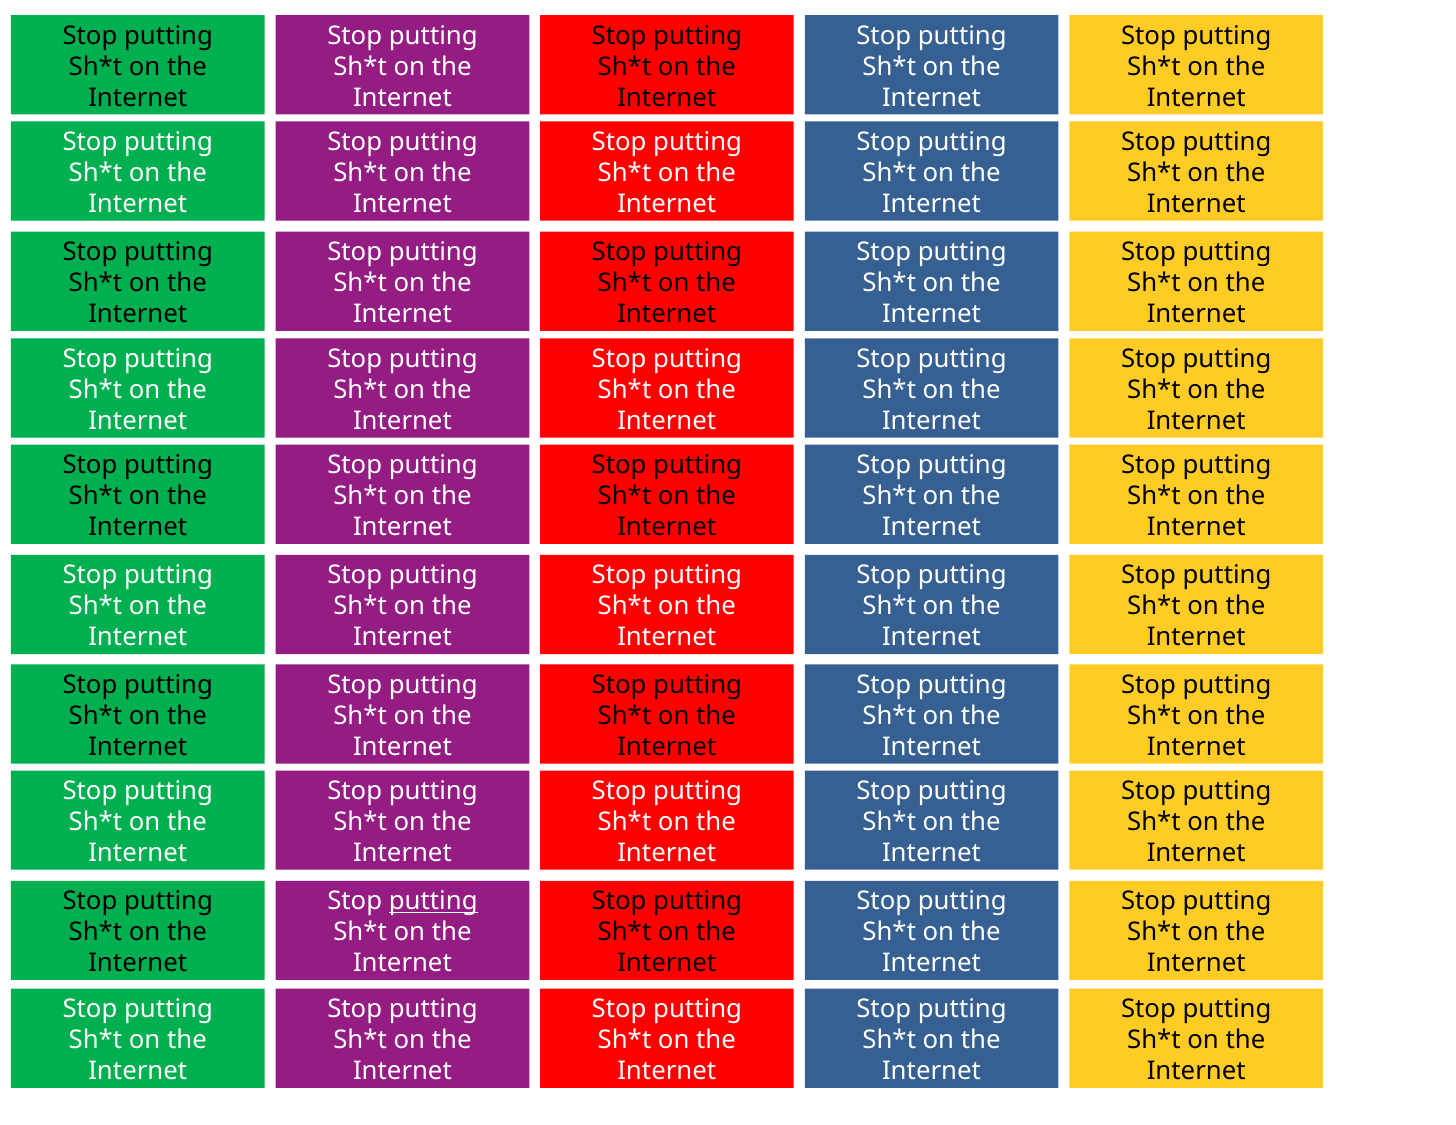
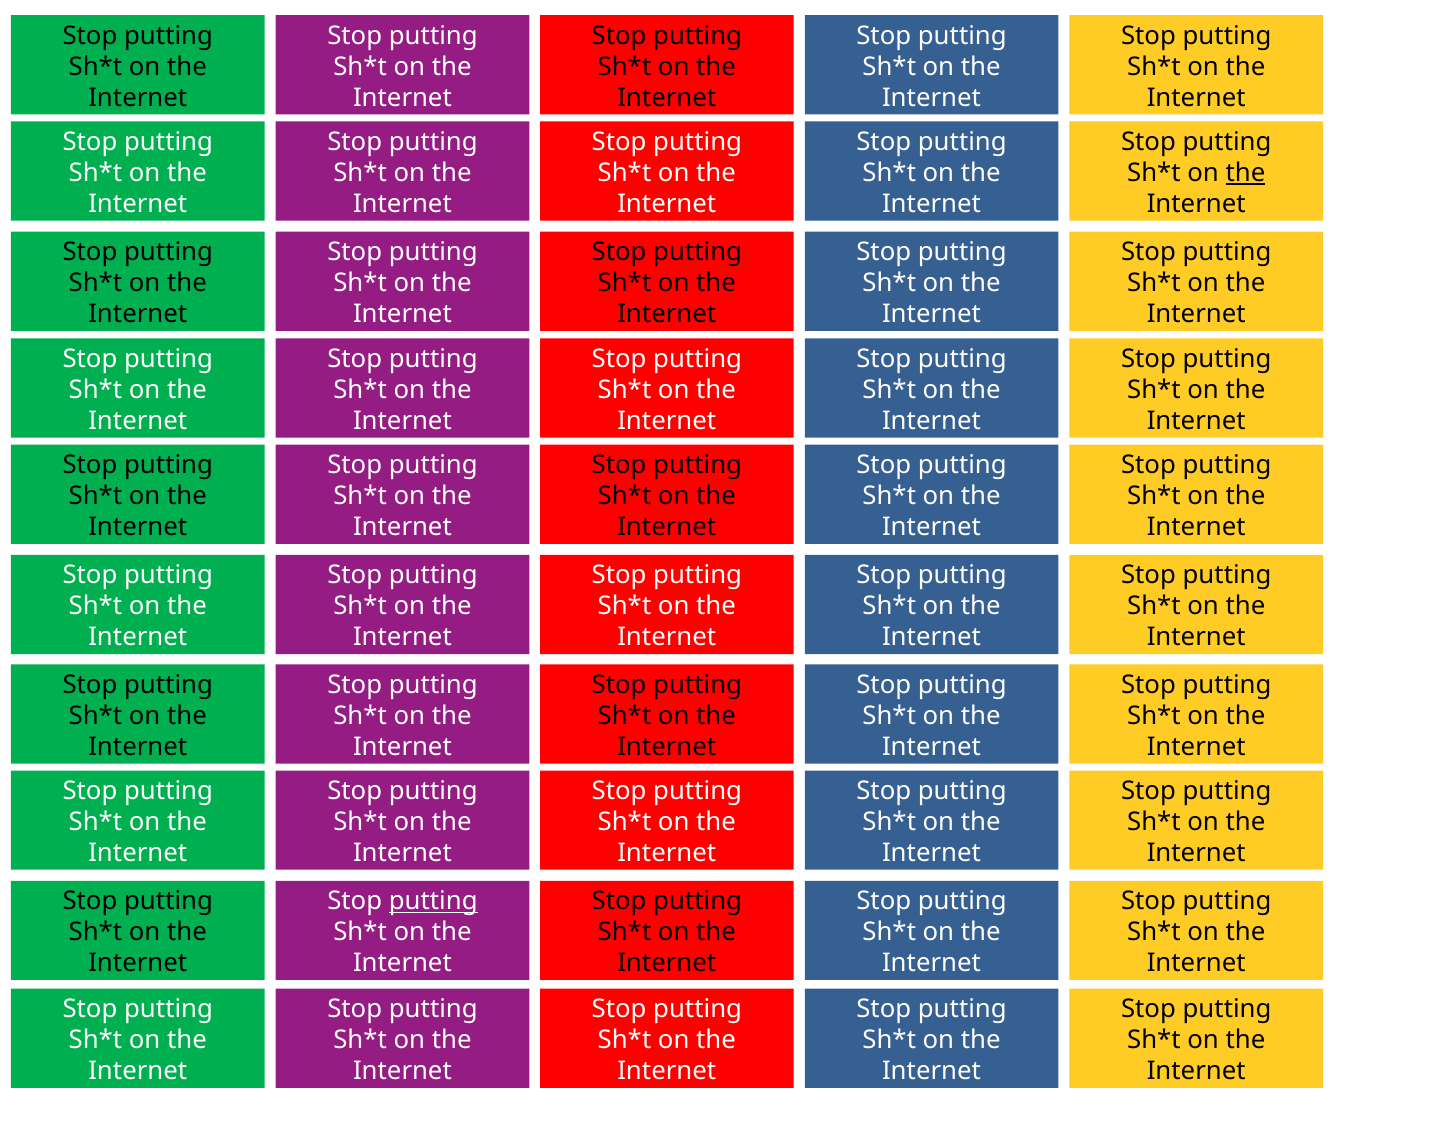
the at (1246, 173) underline: none -> present
